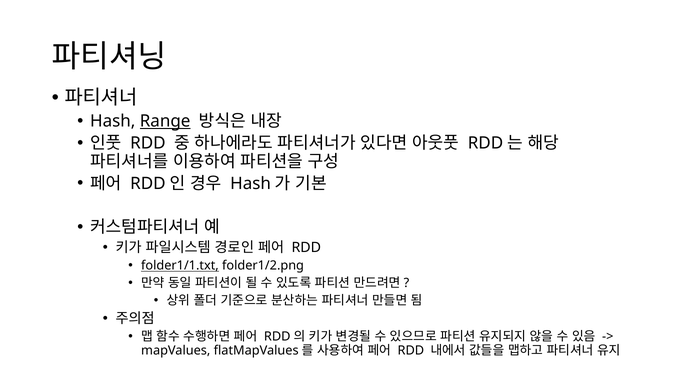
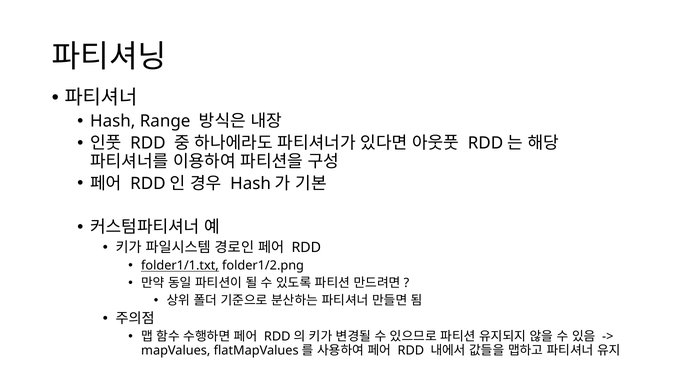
Range underline: present -> none
